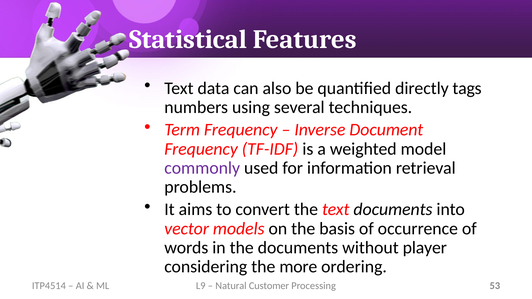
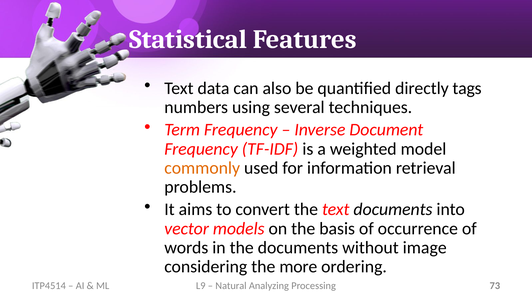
commonly colour: purple -> orange
player: player -> image
Customer: Customer -> Analyzing
53: 53 -> 73
